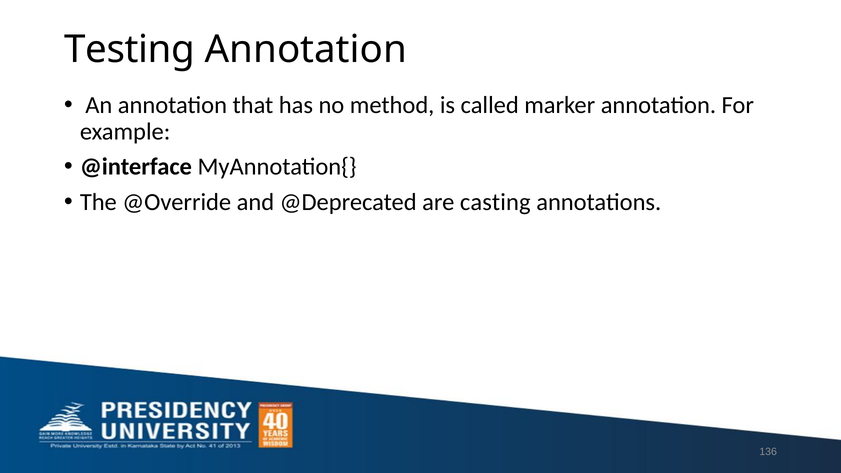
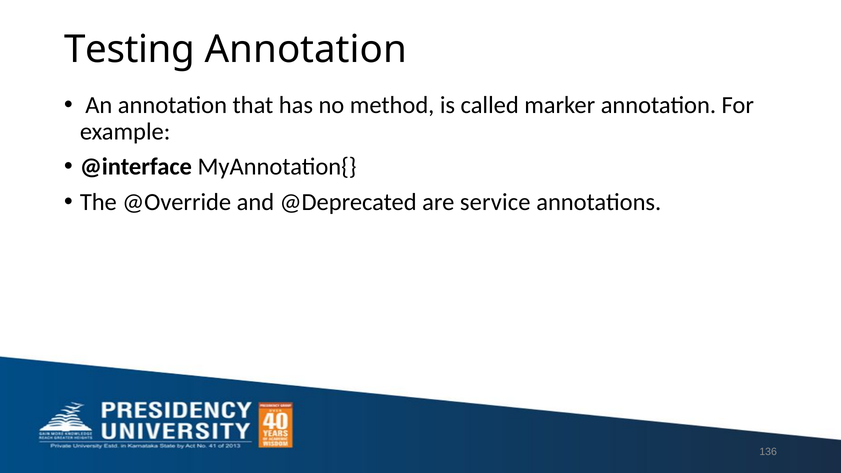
casting: casting -> service
